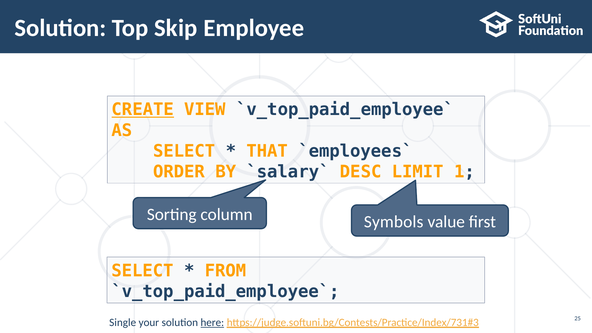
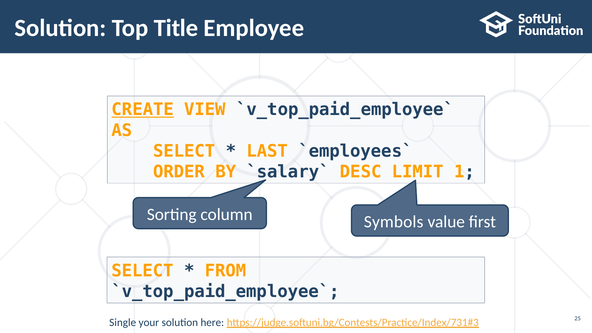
Skip: Skip -> Title
THAT: THAT -> LAST
here underline: present -> none
